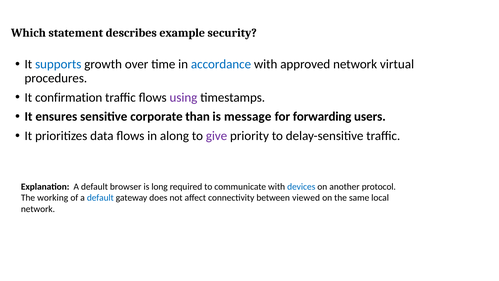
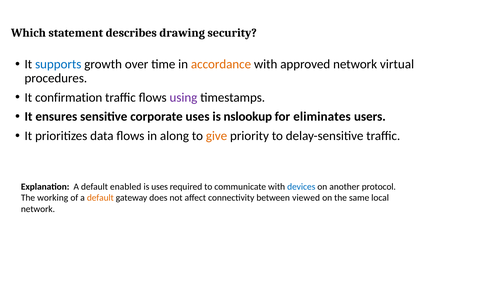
example: example -> drawing
accordance colour: blue -> orange
corporate than: than -> uses
message: message -> nslookup
forwarding: forwarding -> eliminates
give colour: purple -> orange
browser: browser -> enabled
is long: long -> uses
default at (100, 198) colour: blue -> orange
